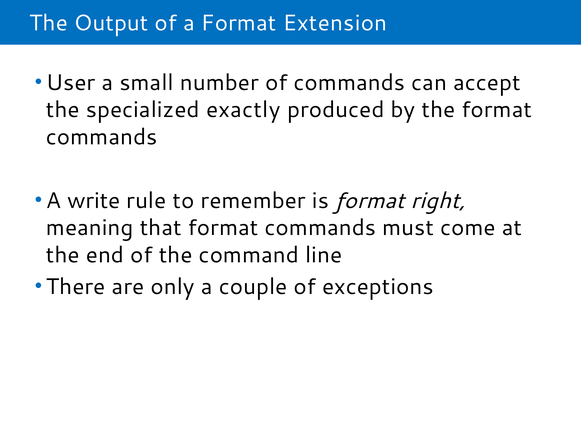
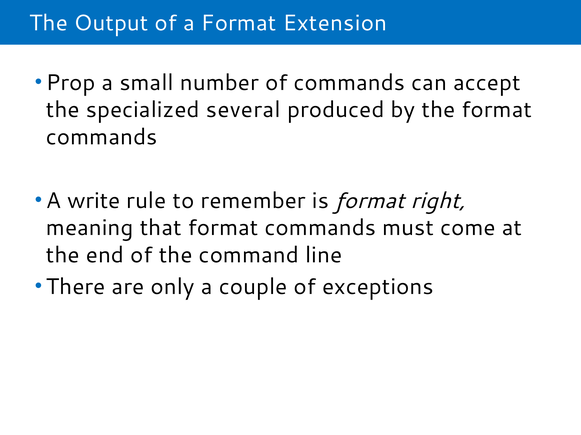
User: User -> Prop
exactly: exactly -> several
